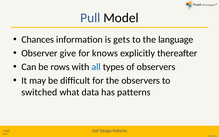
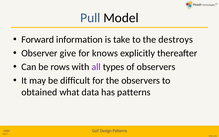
Chances: Chances -> Forward
gets: gets -> take
language: language -> destroys
all colour: blue -> purple
switched: switched -> obtained
